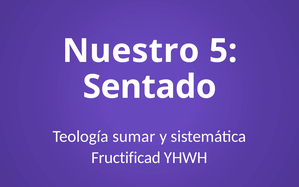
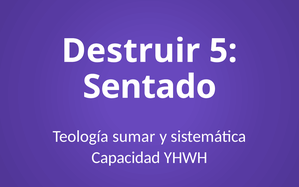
Nuestro: Nuestro -> Destruir
Fructificad: Fructificad -> Capacidad
